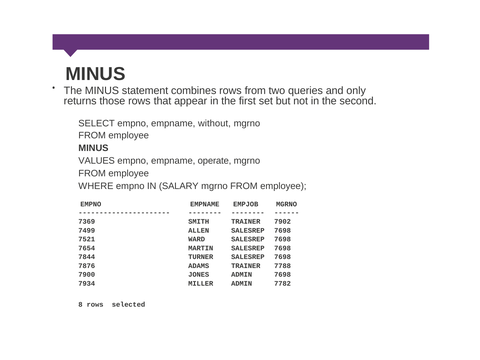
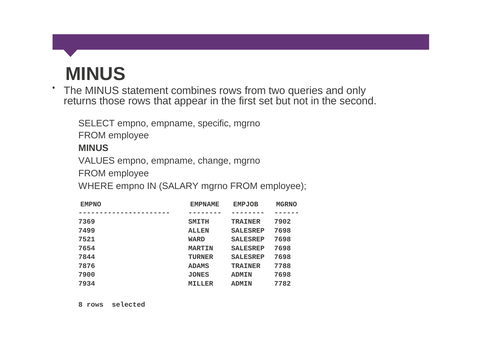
without: without -> specific
operate: operate -> change
